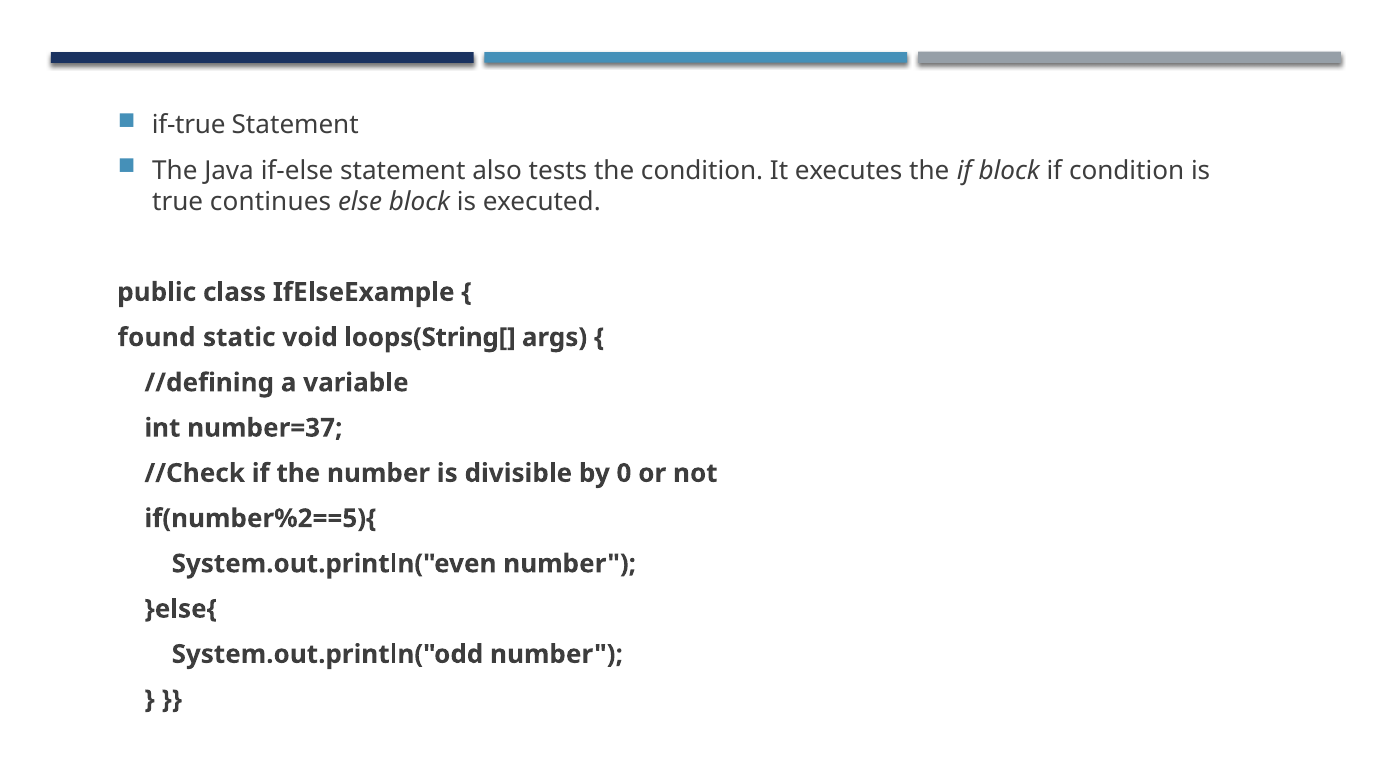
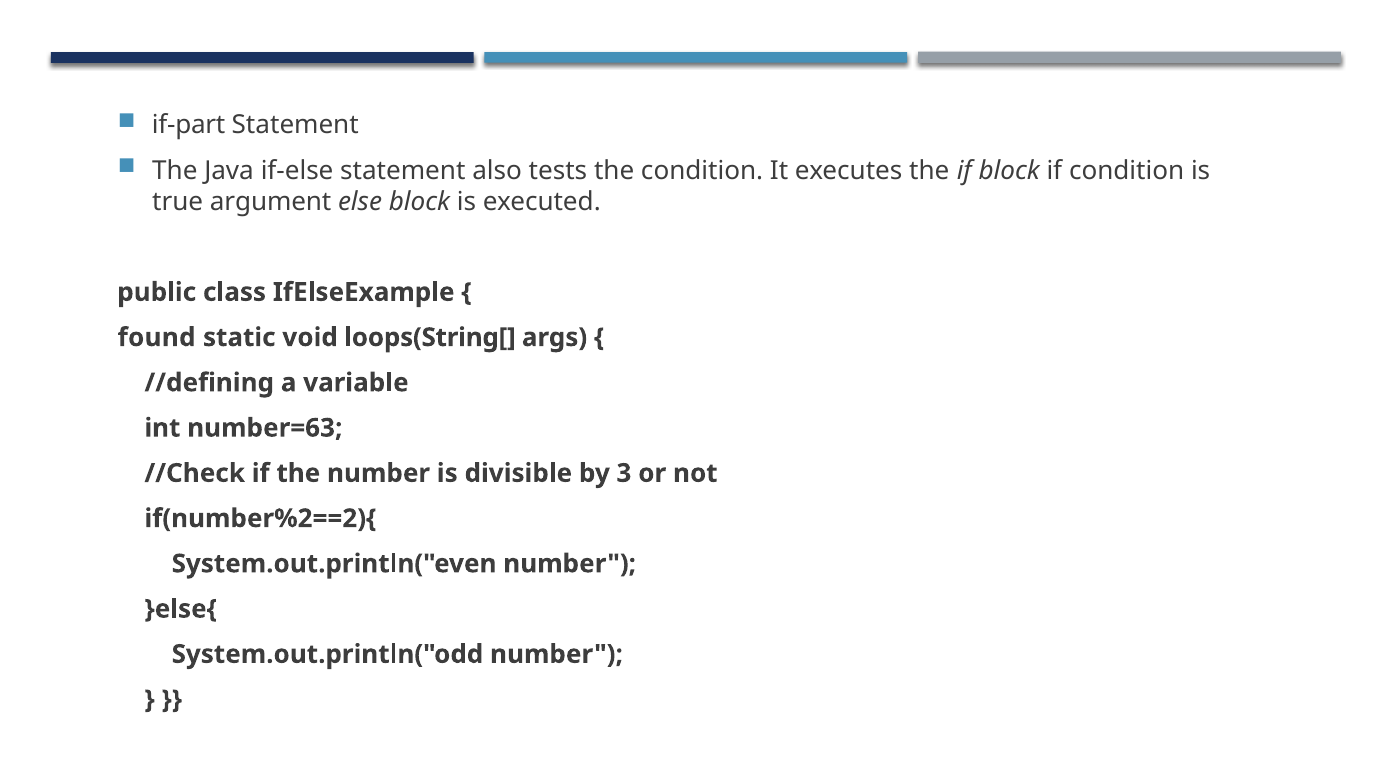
if-true: if-true -> if-part
continues: continues -> argument
number=37: number=37 -> number=63
0: 0 -> 3
if(number%2==5){: if(number%2==5){ -> if(number%2==2){
